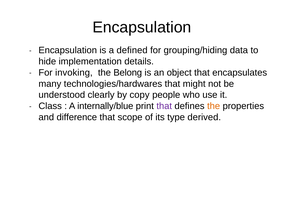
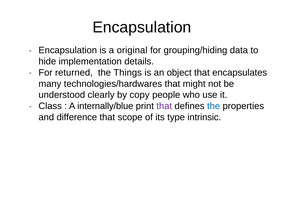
defined: defined -> original
invoking: invoking -> returned
Belong: Belong -> Things
the at (214, 106) colour: orange -> blue
derived: derived -> intrinsic
